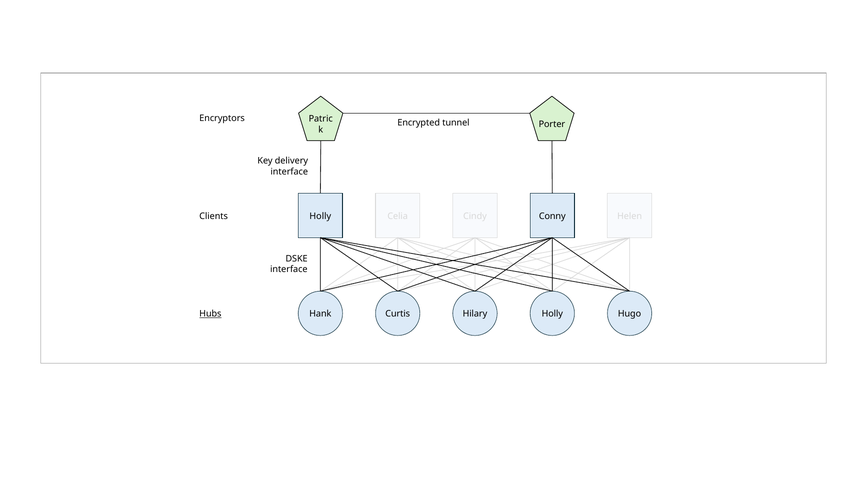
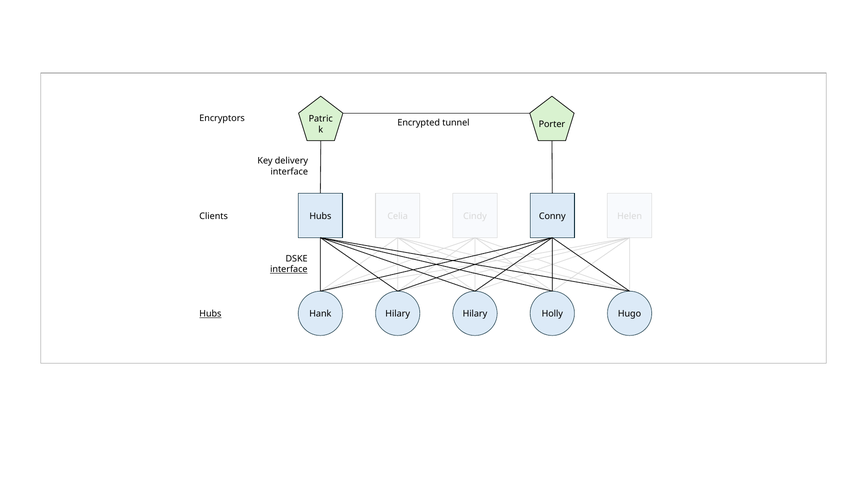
Holly at (320, 216): Holly -> Hubs
interface at (289, 269) underline: none -> present
Hank Curtis: Curtis -> Hilary
